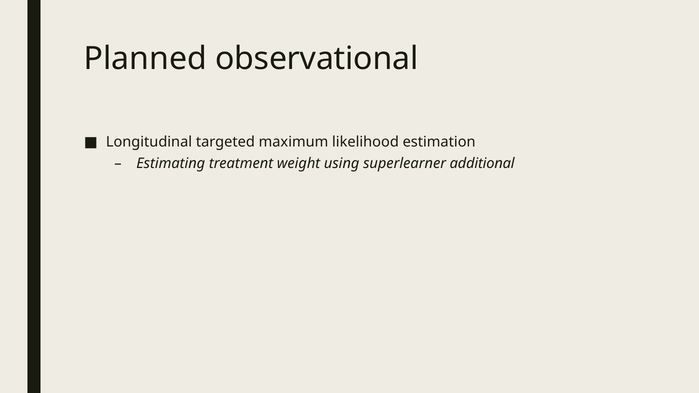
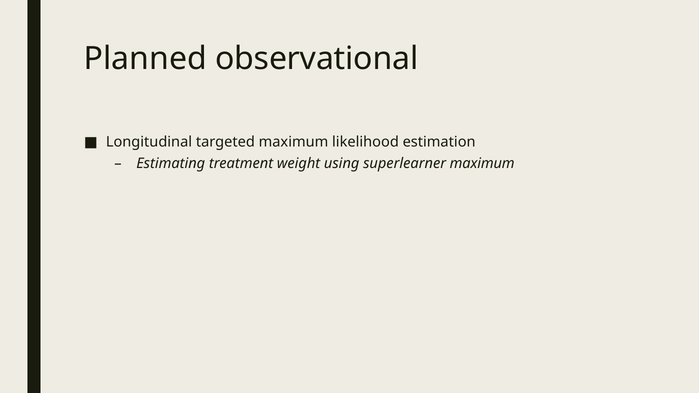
superlearner additional: additional -> maximum
